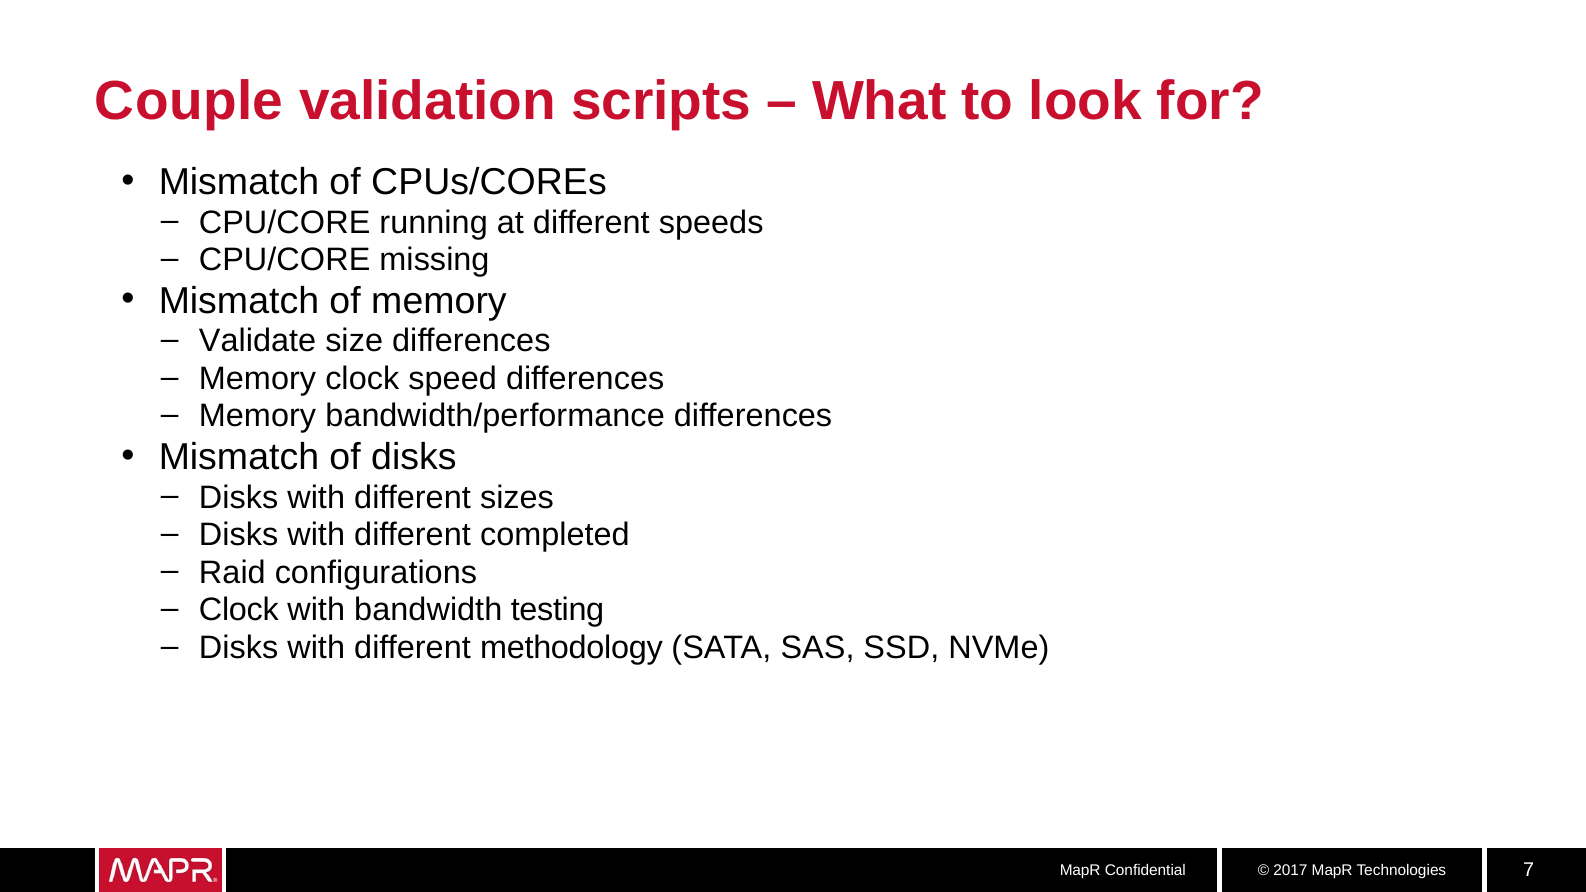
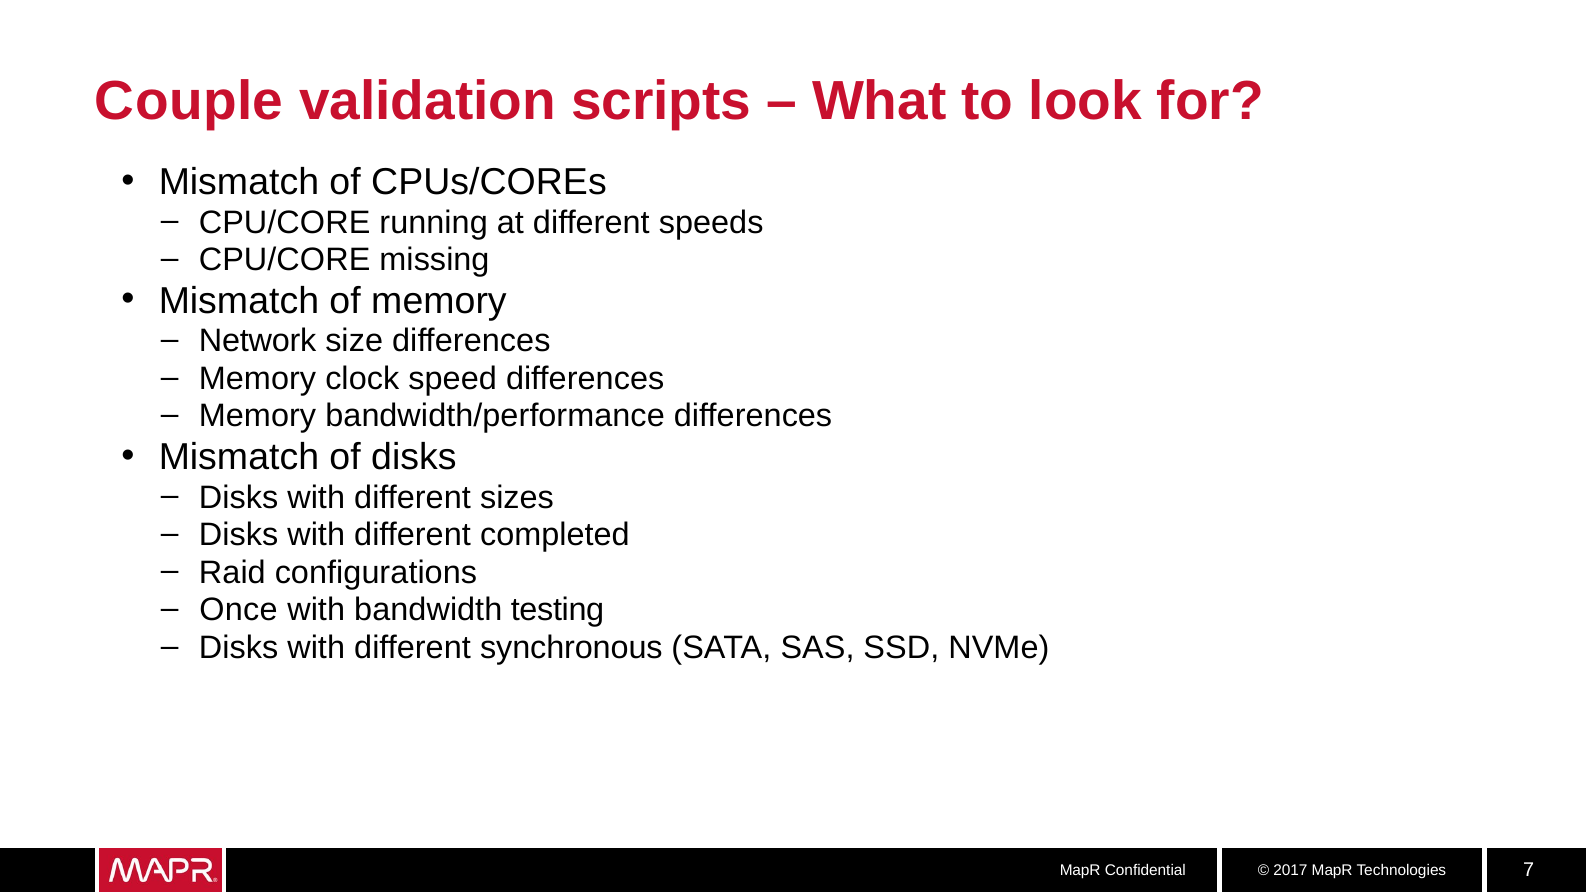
Validate: Validate -> Network
Clock at (239, 610): Clock -> Once
methodology: methodology -> synchronous
